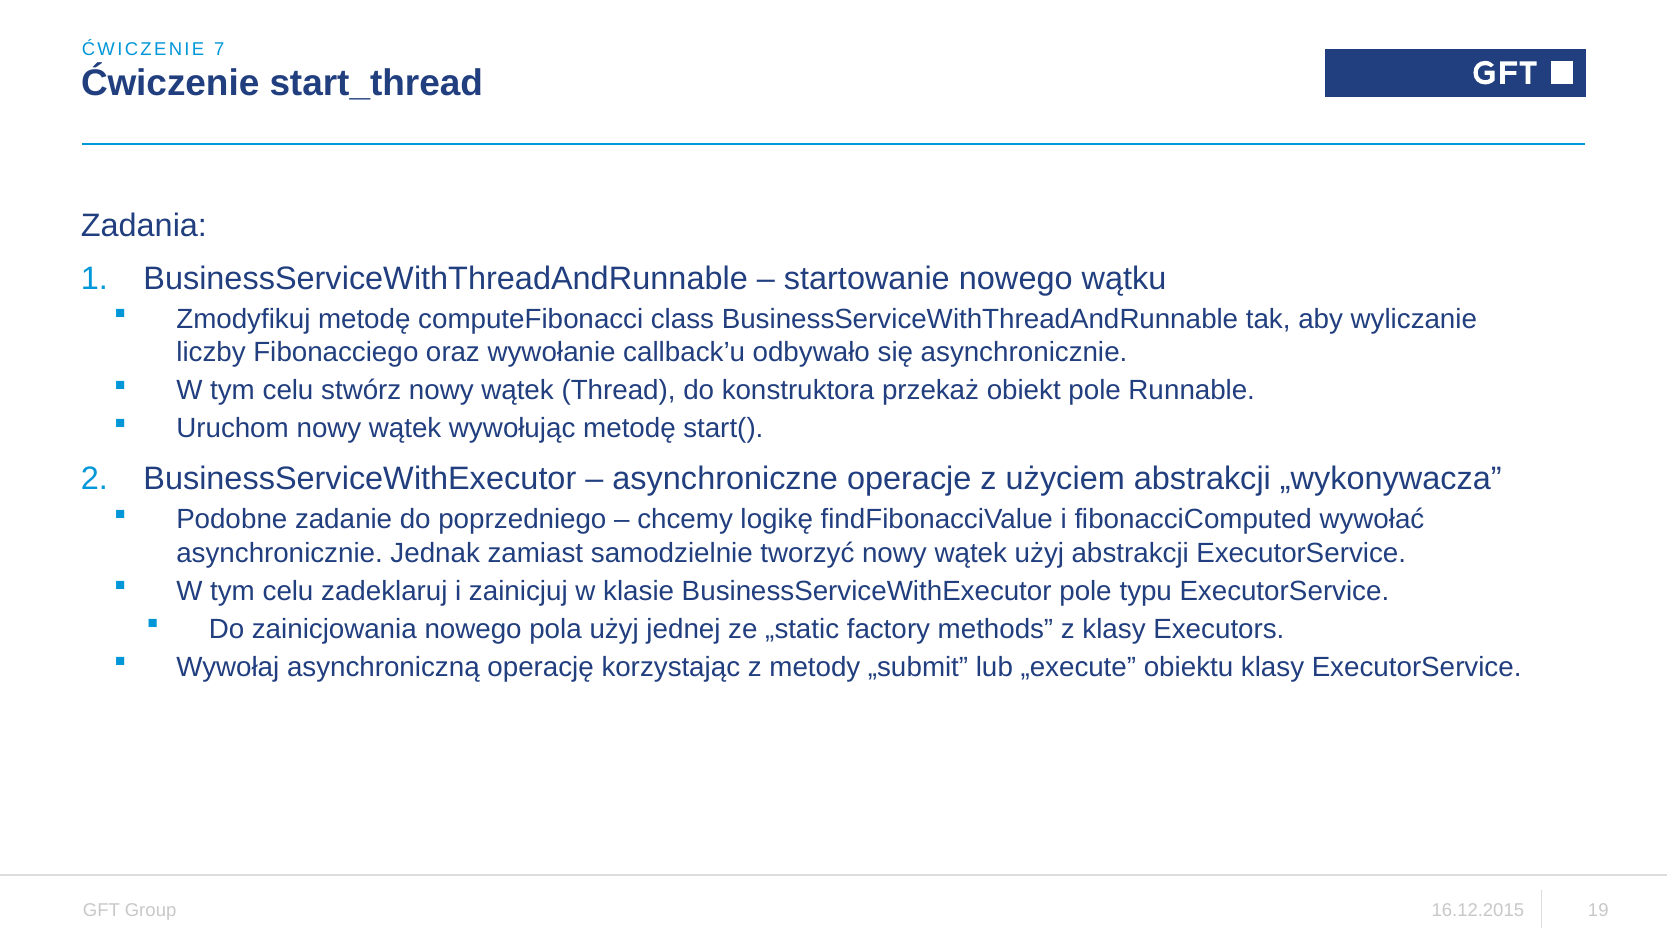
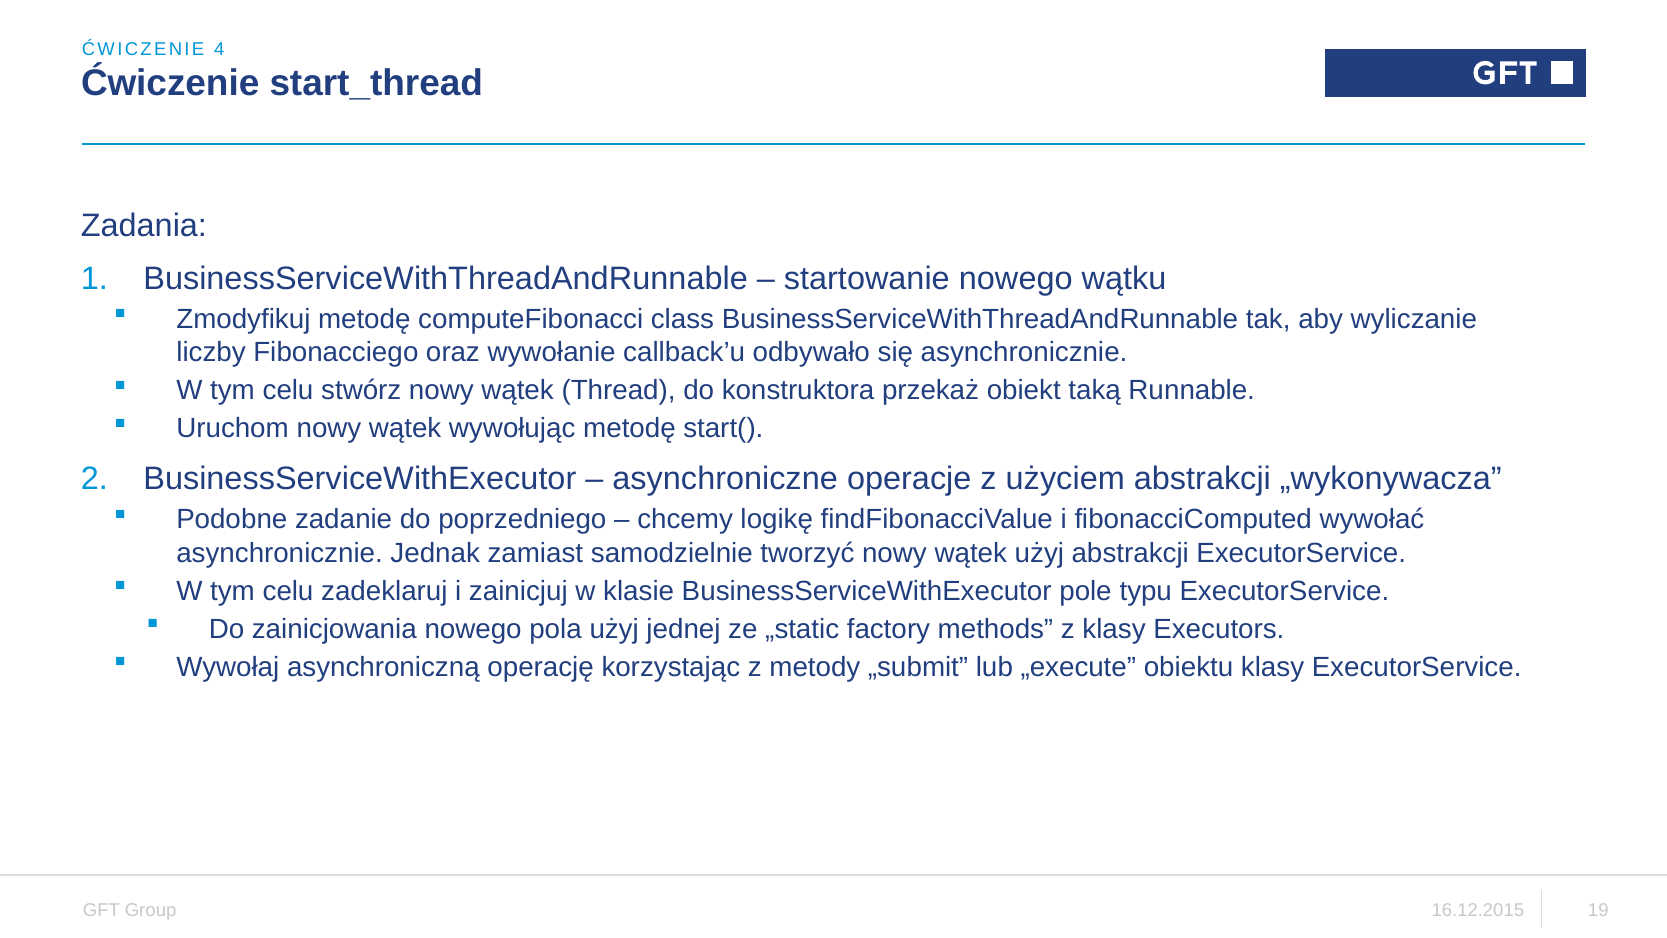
7: 7 -> 4
obiekt pole: pole -> taką
